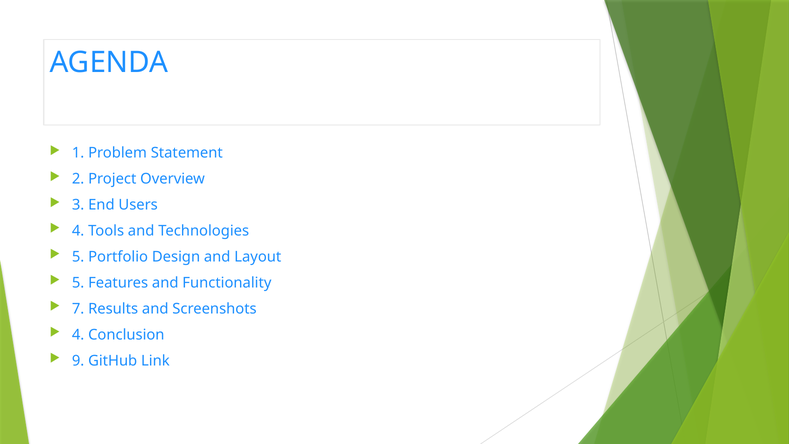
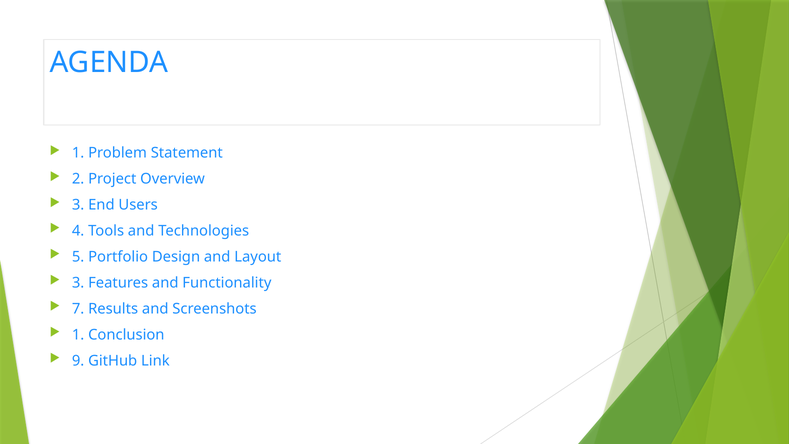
5 at (78, 283): 5 -> 3
4 at (78, 335): 4 -> 1
